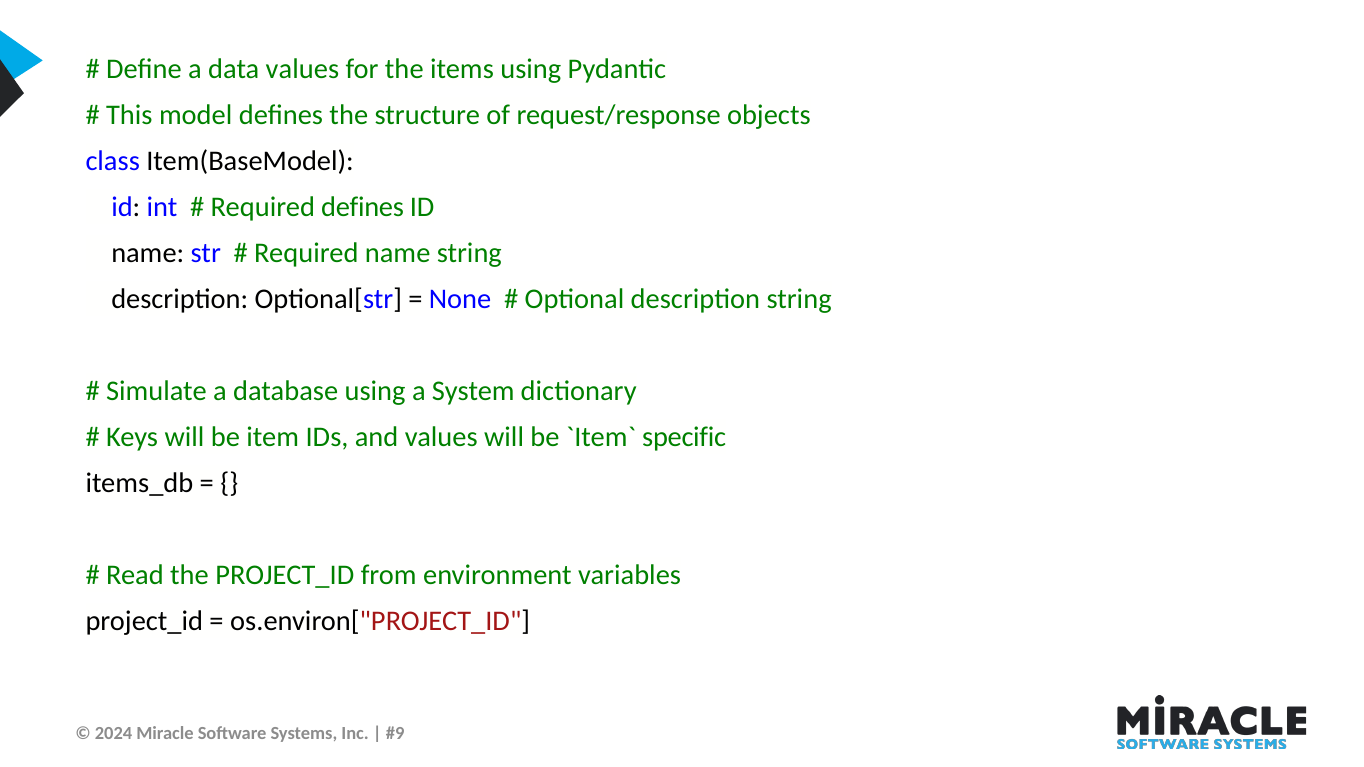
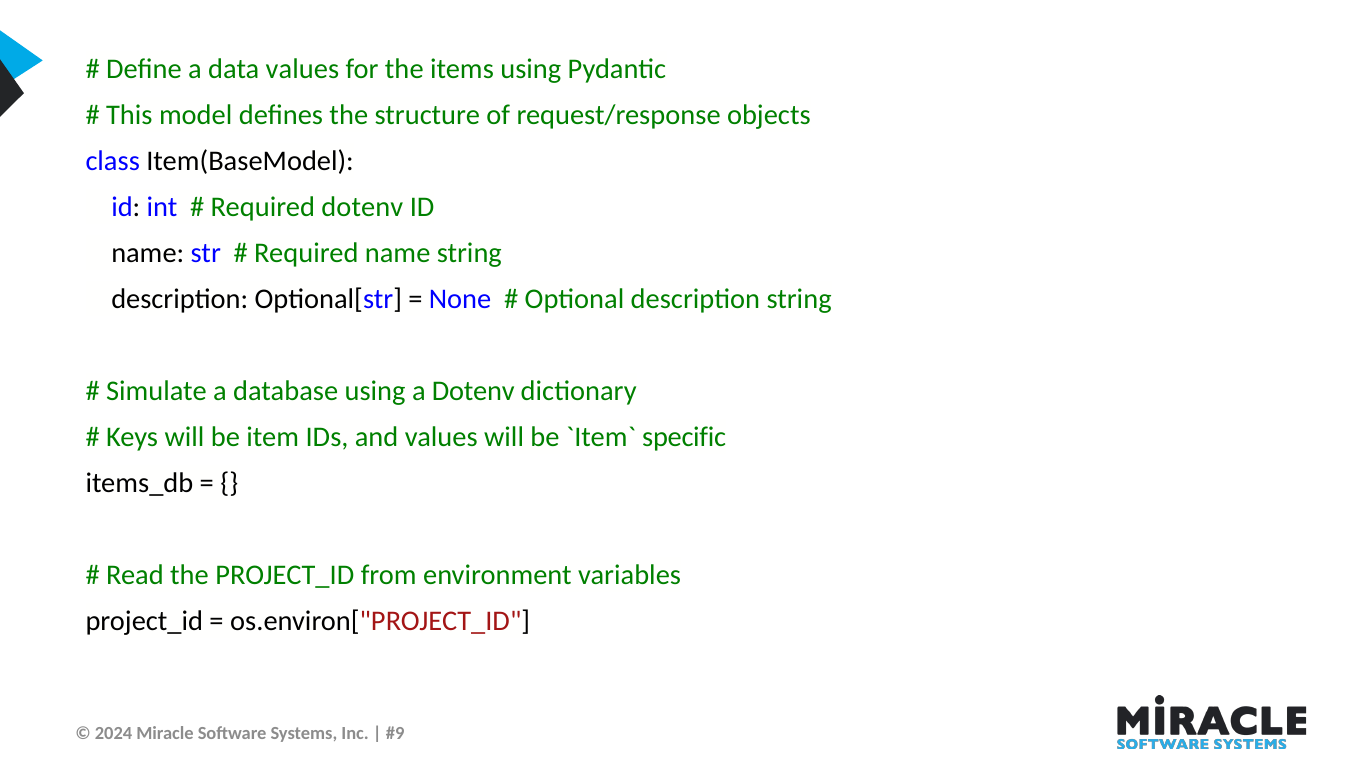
Required defines: defines -> dotenv
a System: System -> Dotenv
